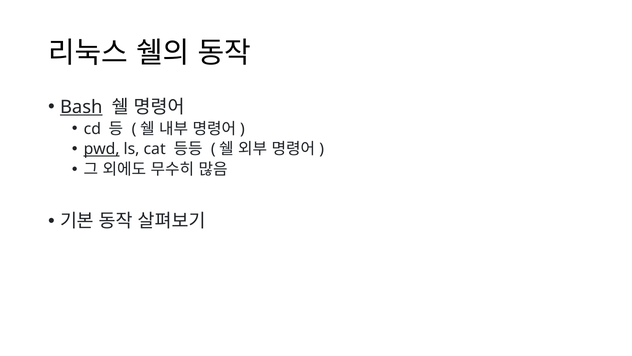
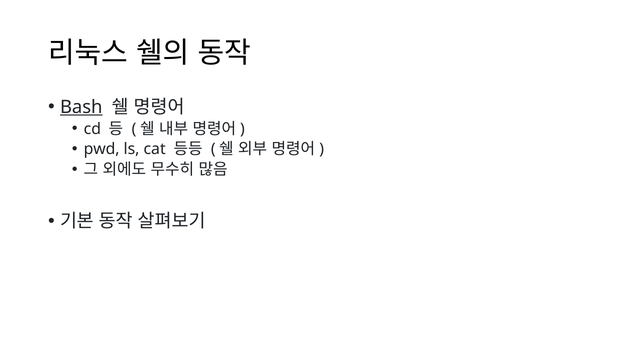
pwd underline: present -> none
